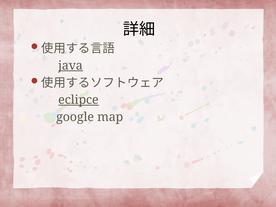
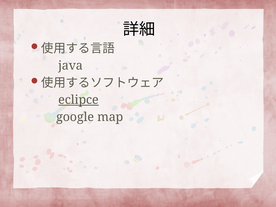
java underline: present -> none
